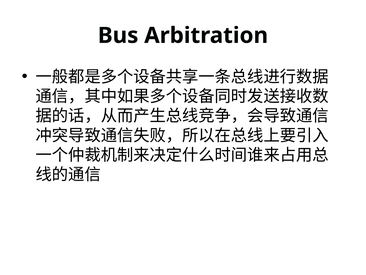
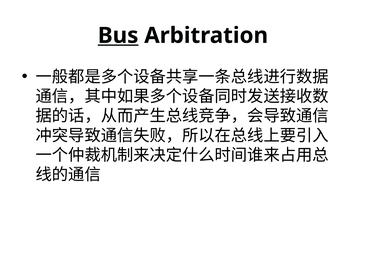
Bus underline: none -> present
